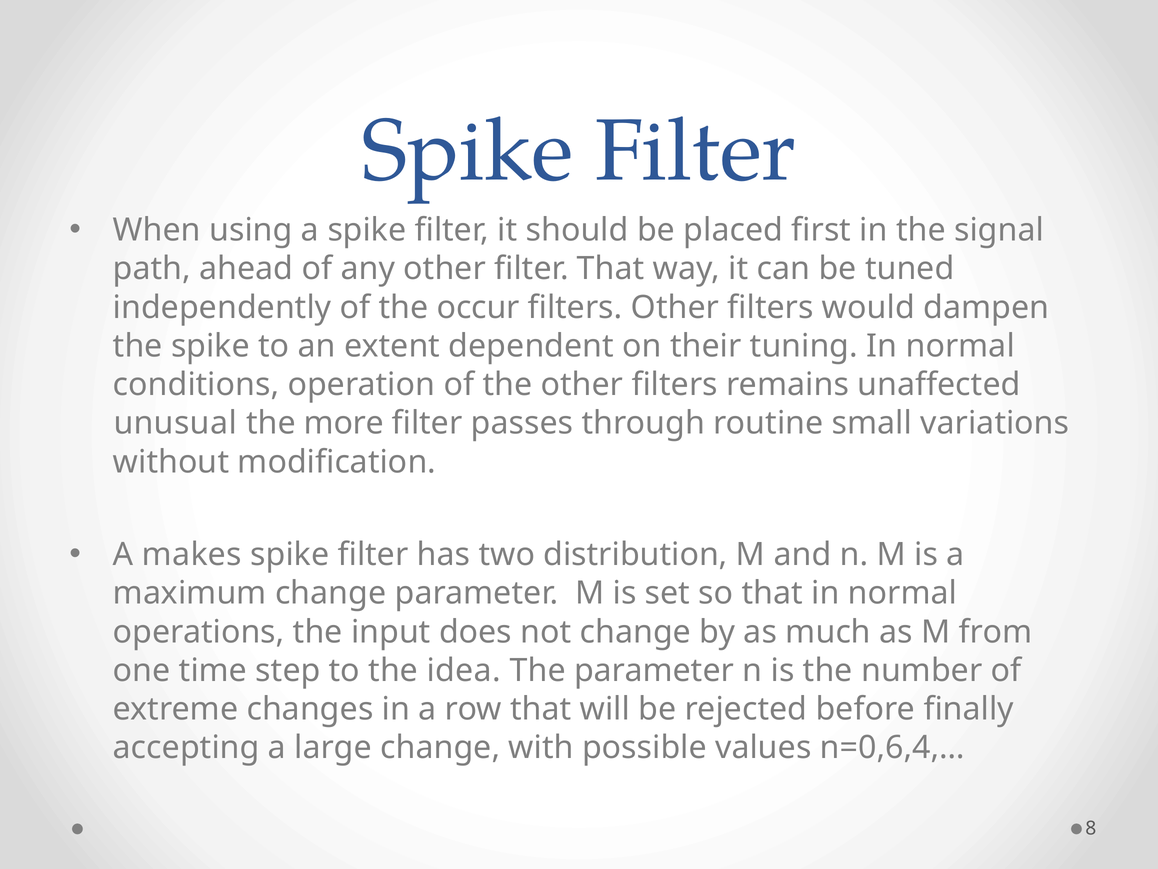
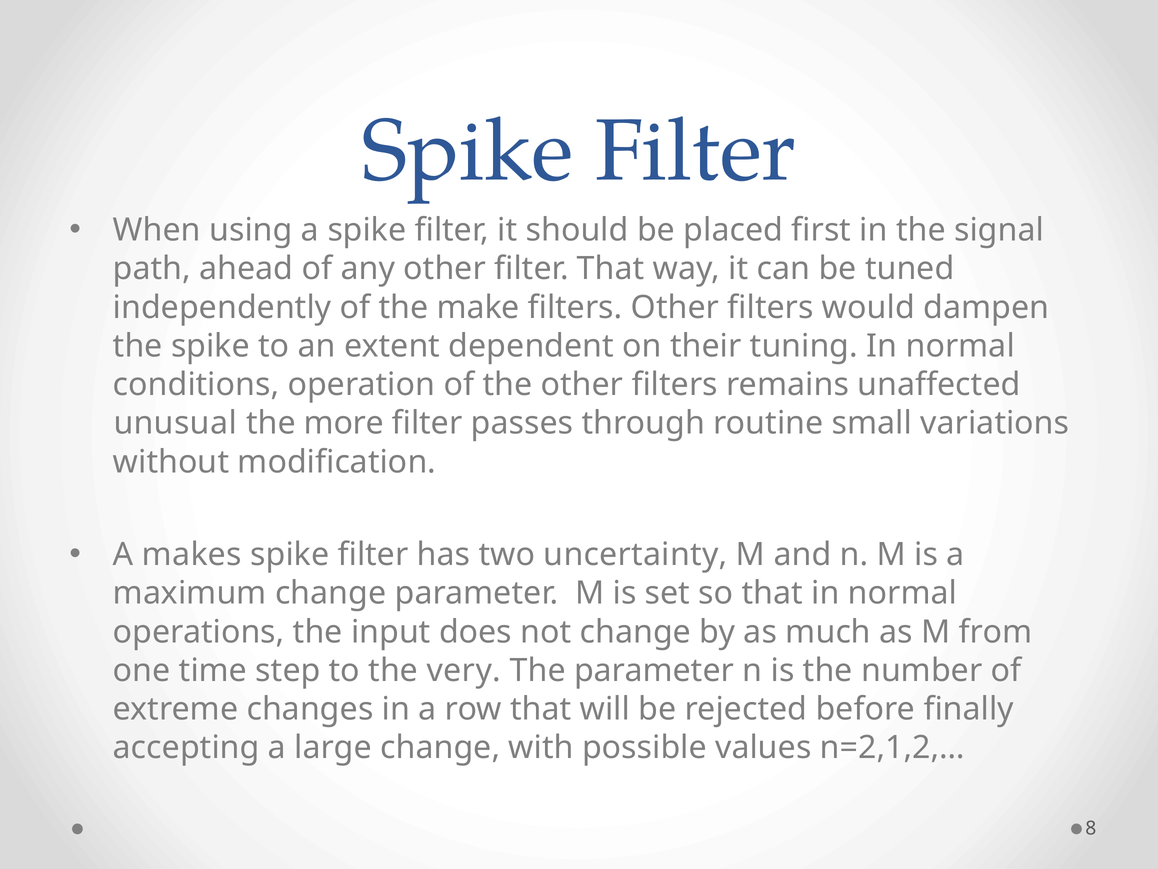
occur: occur -> make
distribution: distribution -> uncertainty
idea: idea -> very
n=0,6,4,…: n=0,6,4,… -> n=2,1,2,…
